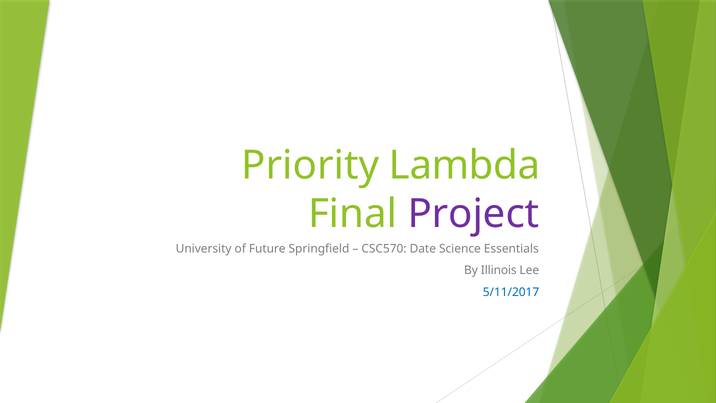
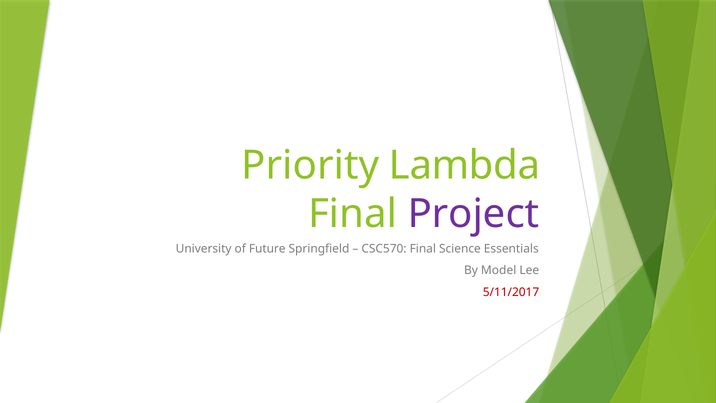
CSC570 Date: Date -> Final
Illinois: Illinois -> Model
5/11/2017 colour: blue -> red
